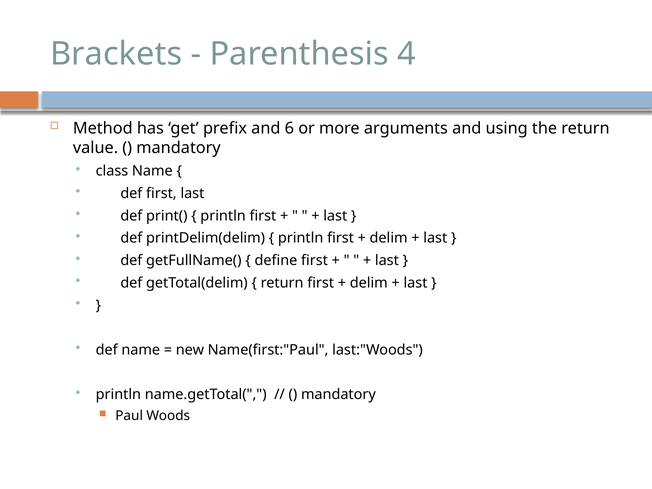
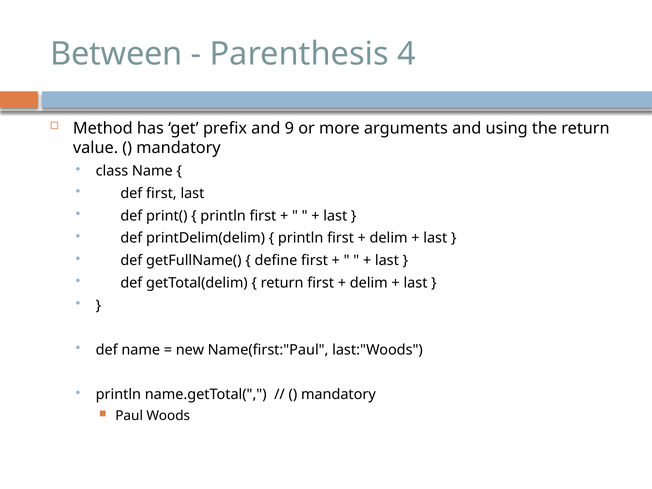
Brackets: Brackets -> Between
6: 6 -> 9
